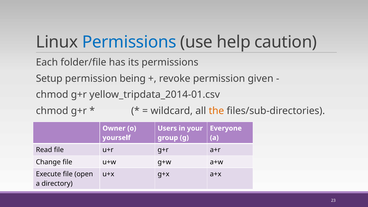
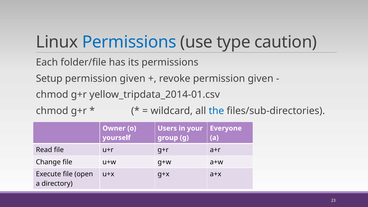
help: help -> type
being at (133, 79): being -> given
the colour: orange -> blue
